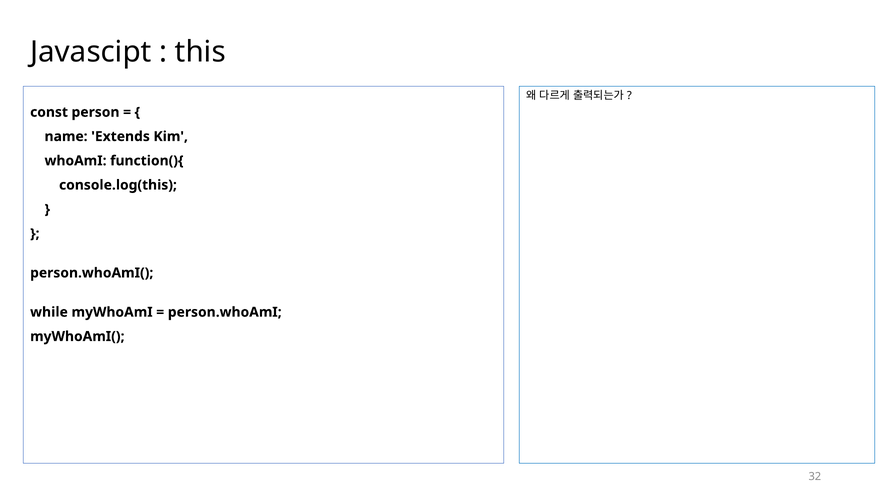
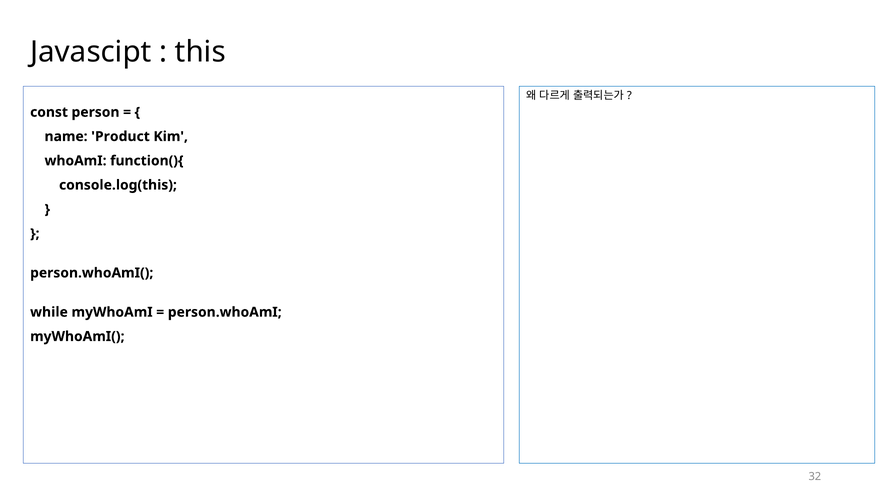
Extends: Extends -> Product
